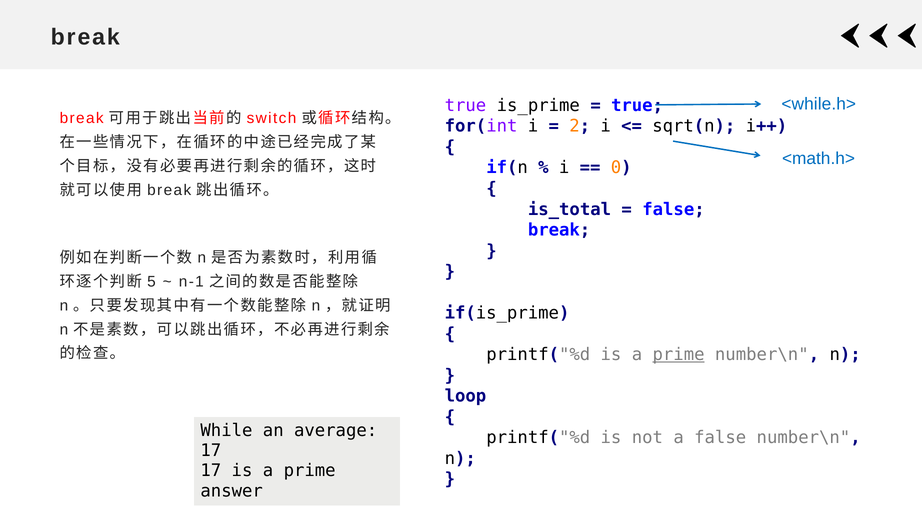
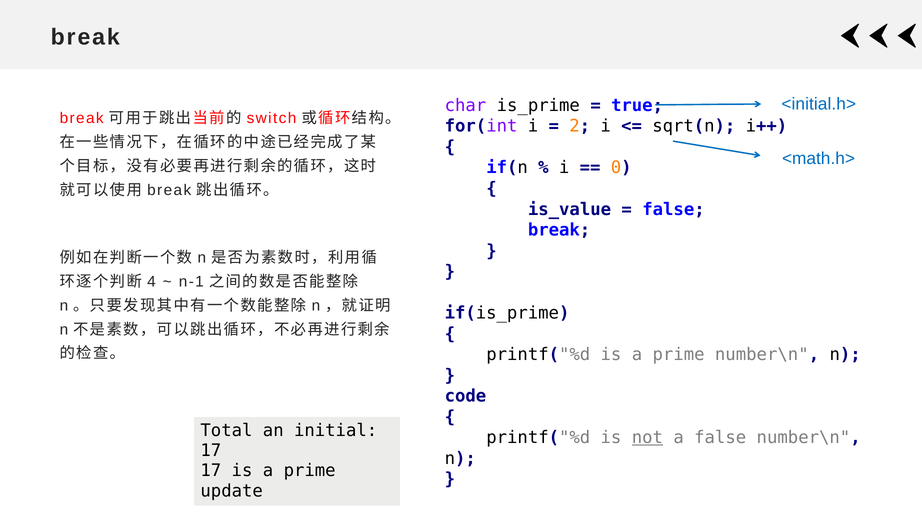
<while.h>: <while.h> -> <initial.h>
true at (465, 105): true -> char
is_total: is_total -> is_value
5: 5 -> 4
prime at (679, 354) underline: present -> none
loop: loop -> code
While: While -> Total
average: average -> initial
not underline: none -> present
answer: answer -> update
